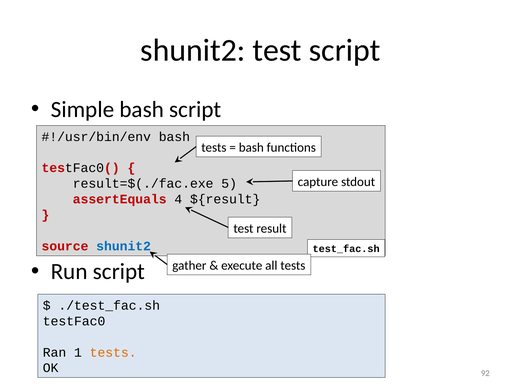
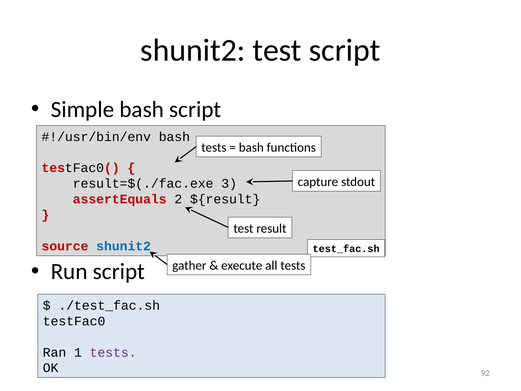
5: 5 -> 3
4: 4 -> 2
tests at (113, 352) colour: orange -> purple
